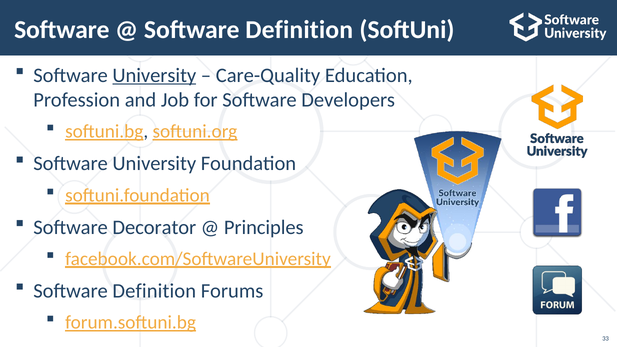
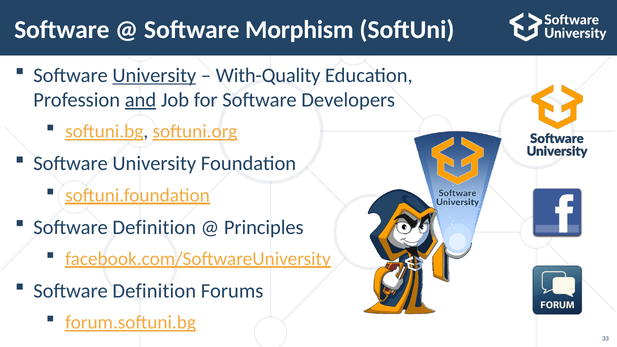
Definition at (299, 30): Definition -> Morphism
Care-Quality: Care-Quality -> With-Quality
and underline: none -> present
Decorator at (154, 227): Decorator -> Definition
